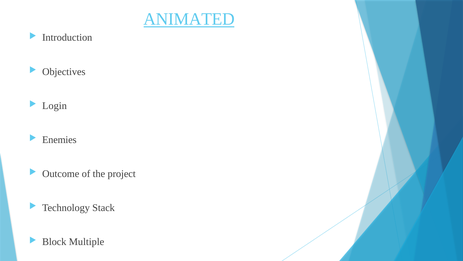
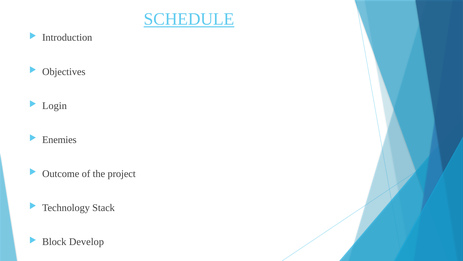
ANIMATED: ANIMATED -> SCHEDULE
Multiple: Multiple -> Develop
